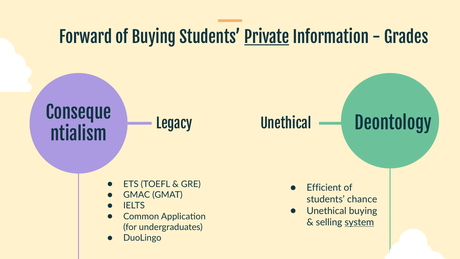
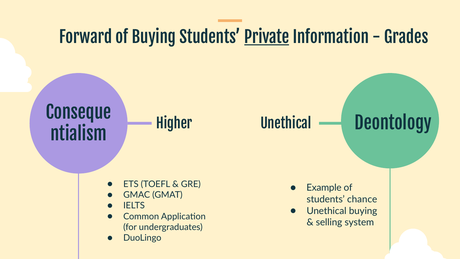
Legacy: Legacy -> Higher
Efficient: Efficient -> Example
system underline: present -> none
